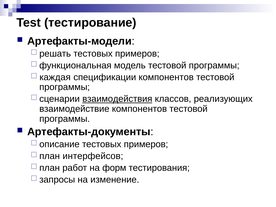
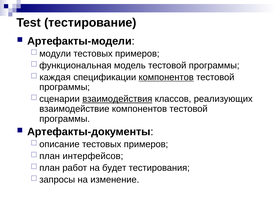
решать: решать -> модули
компонентов at (166, 77) underline: none -> present
форм: форм -> будет
